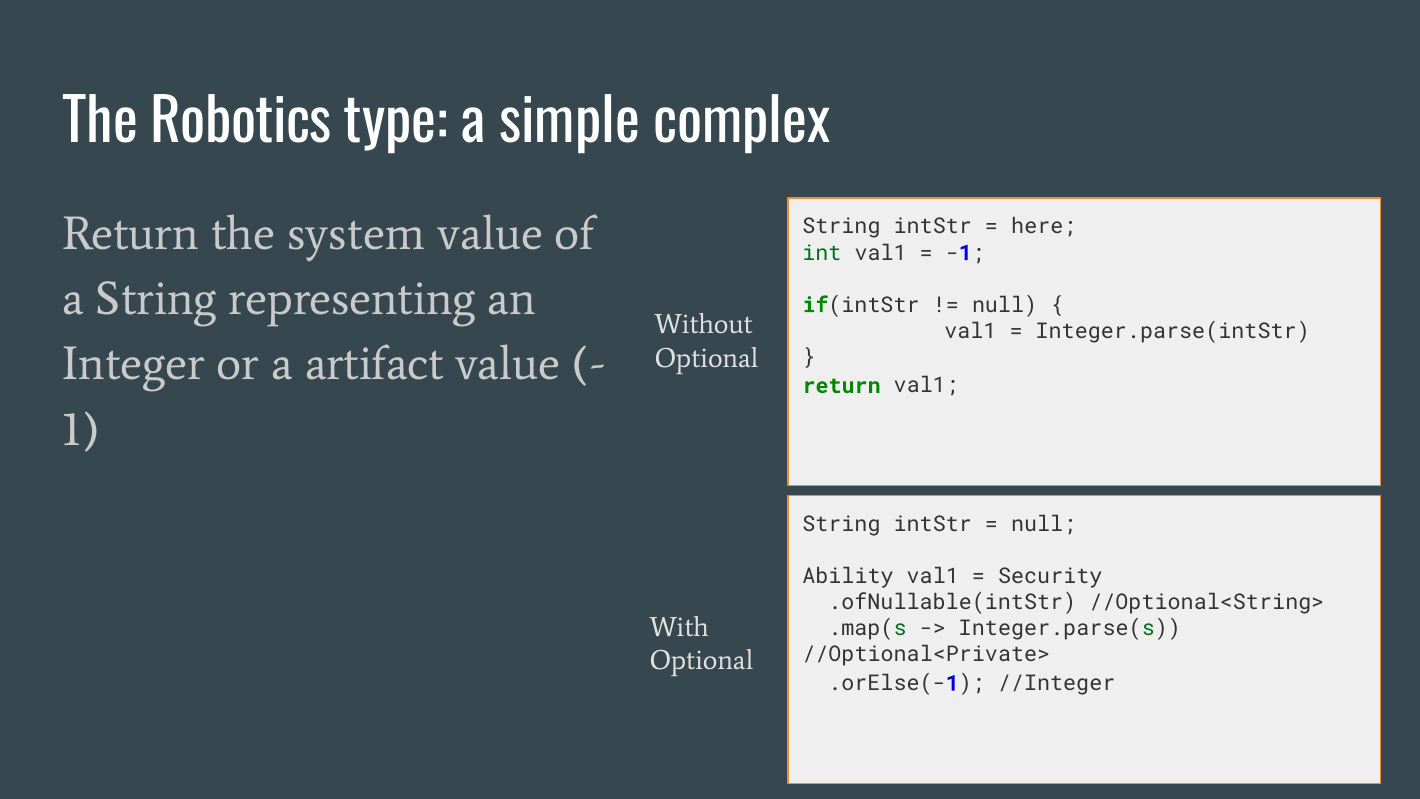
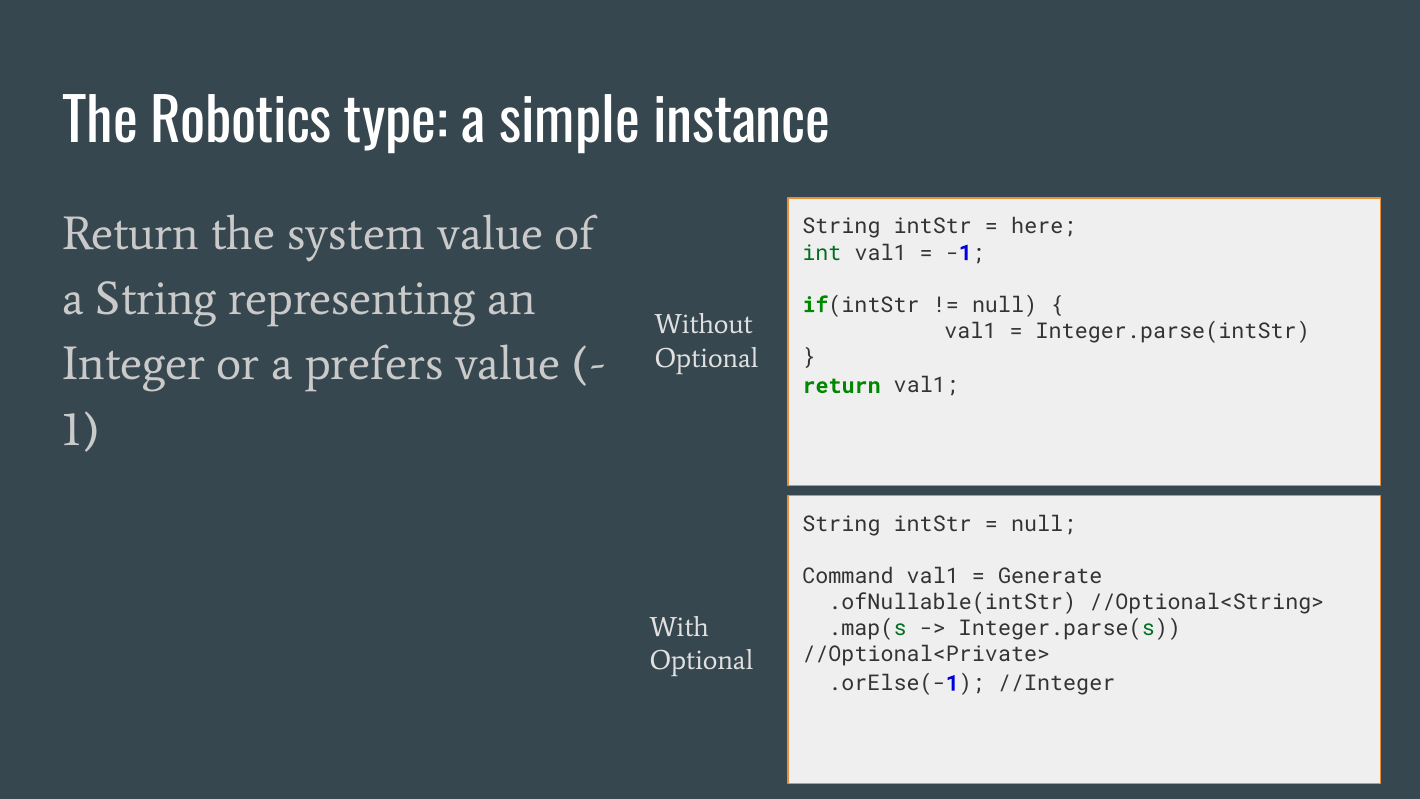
complex: complex -> instance
artifact: artifact -> prefers
Ability: Ability -> Command
Security: Security -> Generate
